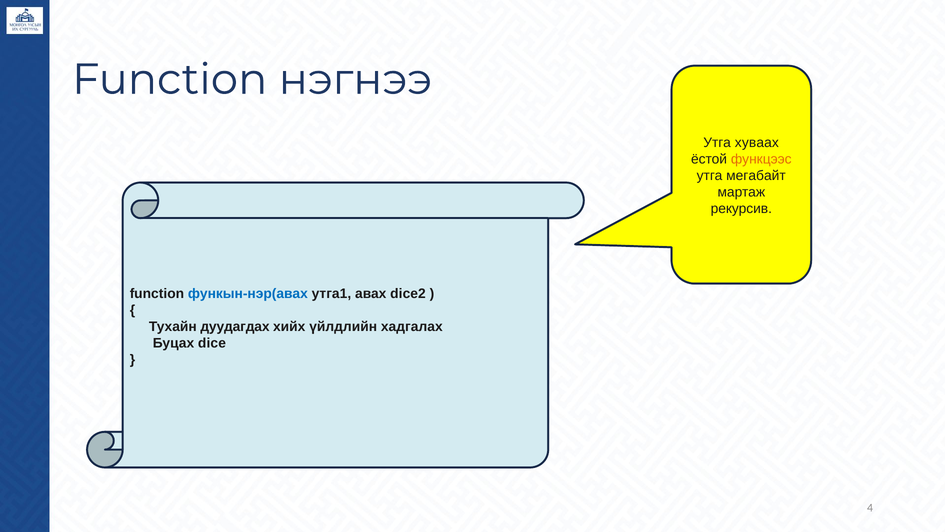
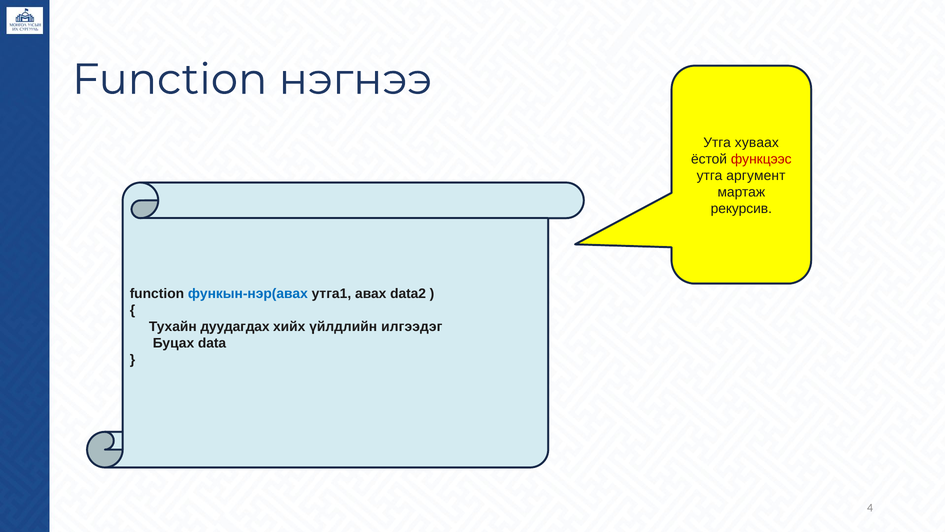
функцээс colour: orange -> red
мегабайт: мегабайт -> аргумент
dice2: dice2 -> data2
хадгалах: хадгалах -> илгээдэг
dice: dice -> data
